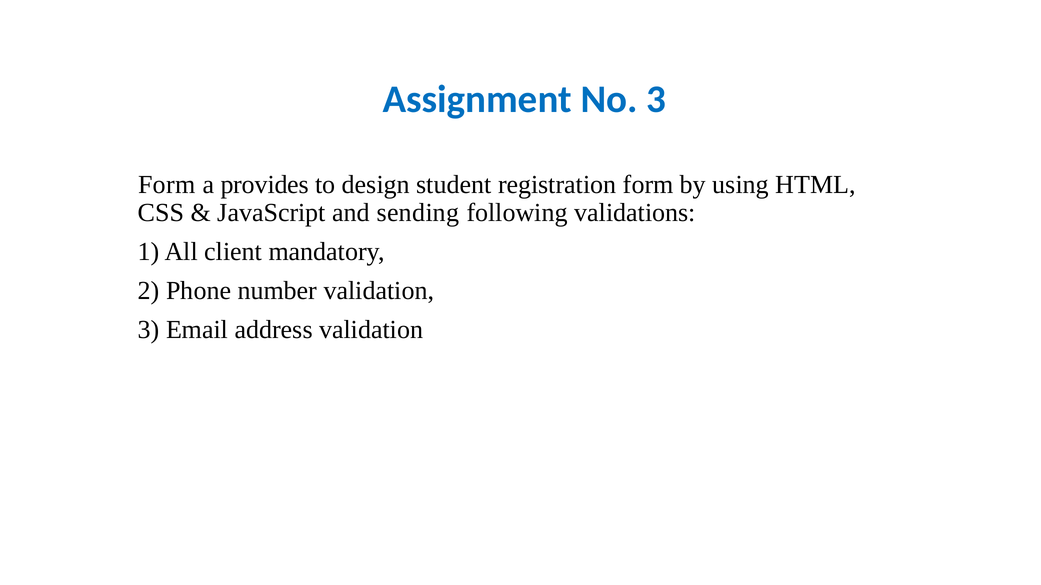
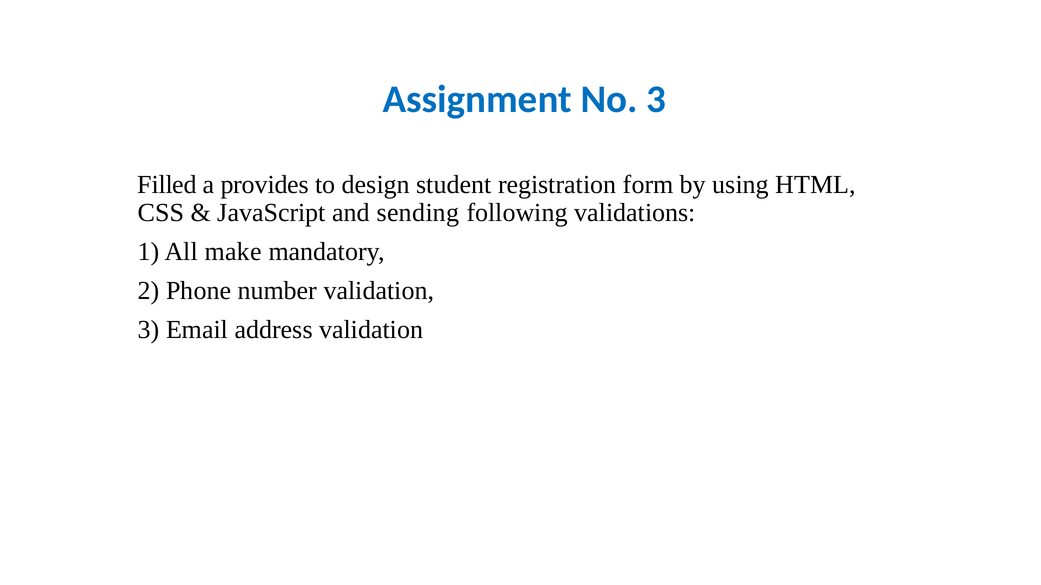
Form at (167, 185): Form -> Filled
client: client -> make
